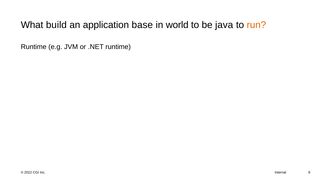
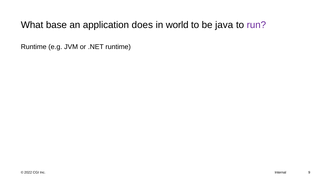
build: build -> base
base: base -> does
run colour: orange -> purple
